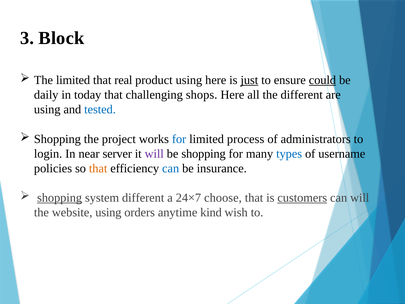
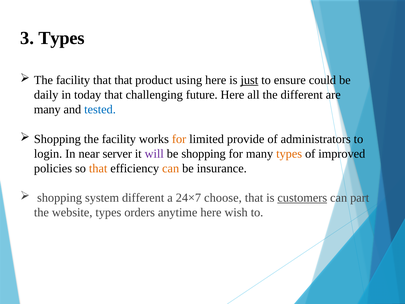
3 Block: Block -> Types
limited at (73, 80): limited -> facility
that real: real -> that
could underline: present -> none
shops: shops -> future
using at (47, 109): using -> many
project at (119, 139): project -> facility
for at (179, 139) colour: blue -> orange
process: process -> provide
types at (289, 154) colour: blue -> orange
username: username -> improved
can at (171, 168) colour: blue -> orange
shopping at (60, 198) underline: present -> none
can will: will -> part
website using: using -> types
anytime kind: kind -> here
